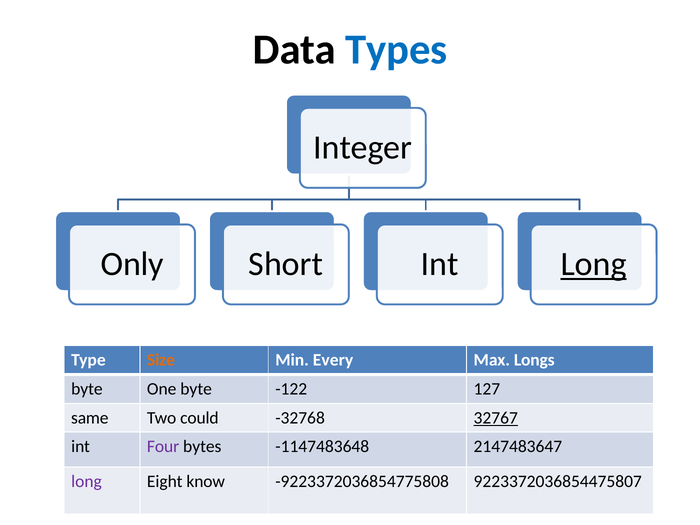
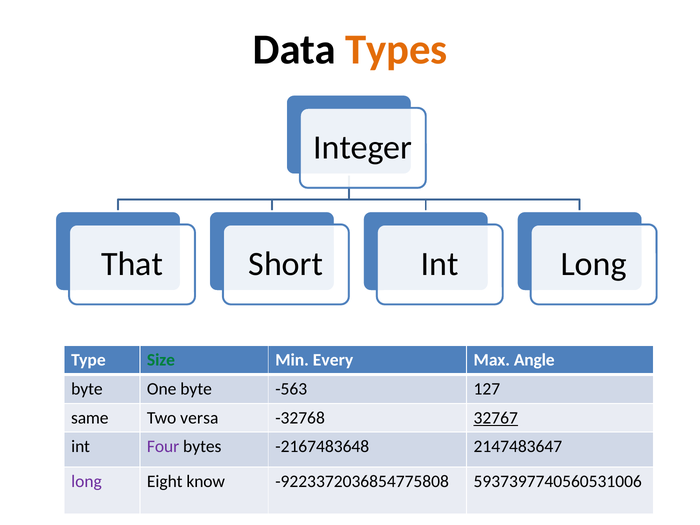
Types colour: blue -> orange
Only: Only -> That
Long at (594, 264) underline: present -> none
Size colour: orange -> green
Longs: Longs -> Angle
-122: -122 -> -563
could: could -> versa
-1147483648: -1147483648 -> -2167483648
9223372036854475807: 9223372036854475807 -> 5937397740560531006
